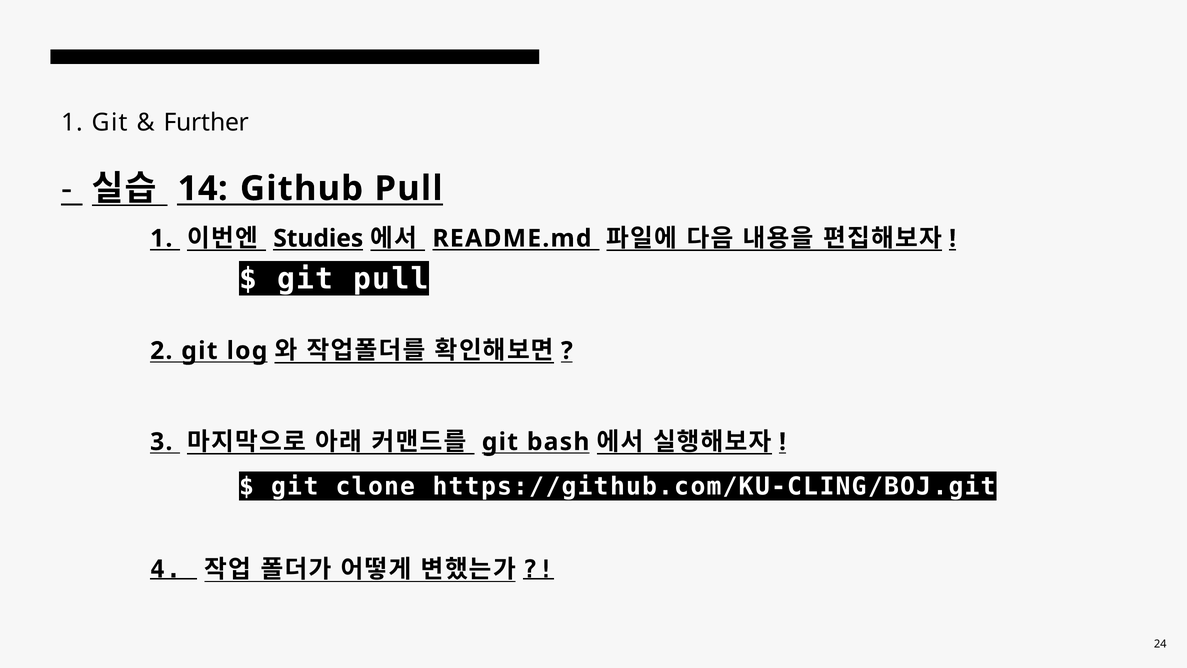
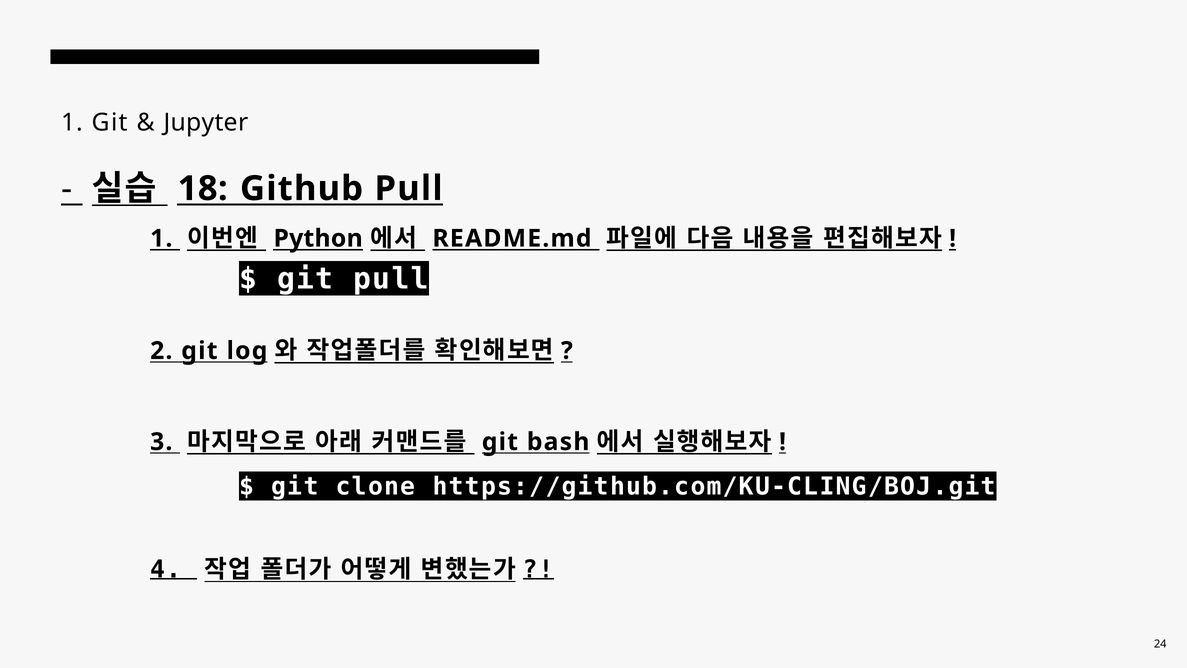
Further: Further -> Jupyter
14: 14 -> 18
Studies: Studies -> Python
